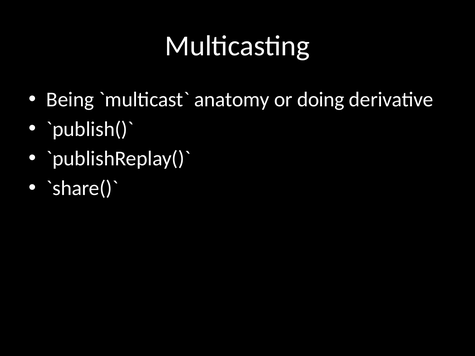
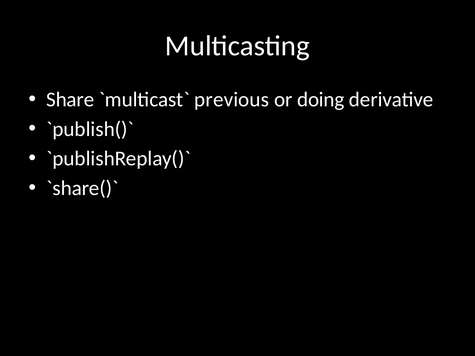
Being: Being -> Share
anatomy: anatomy -> previous
